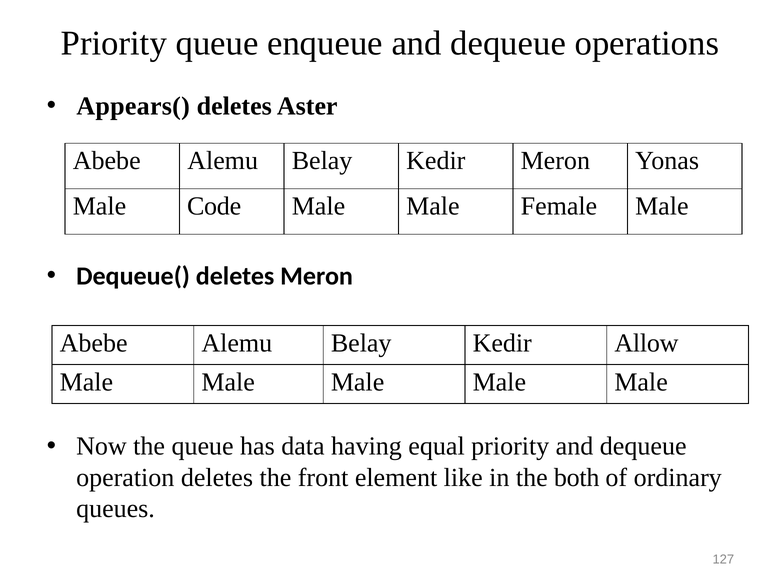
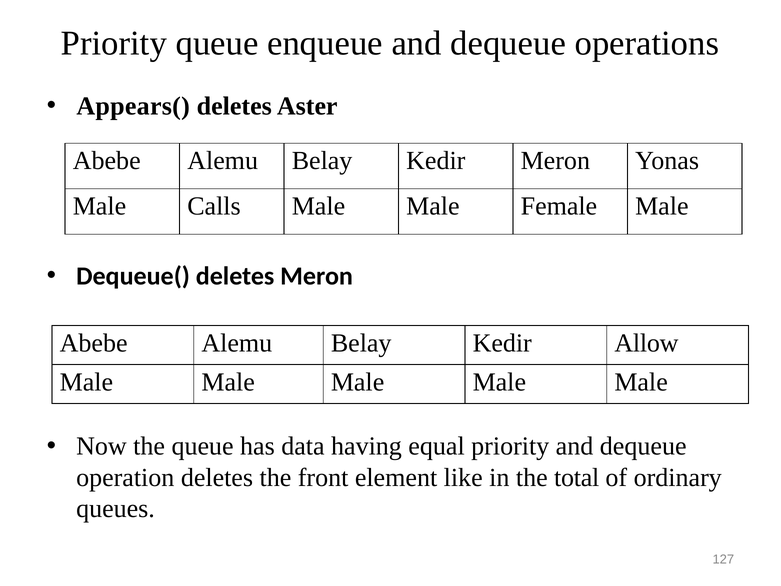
Code: Code -> Calls
both: both -> total
